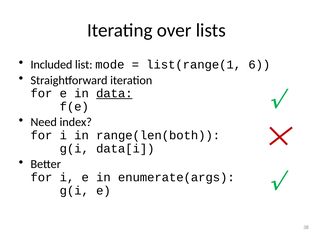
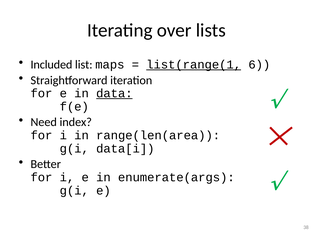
mode: mode -> maps
list(range(1 underline: none -> present
range(len(both: range(len(both -> range(len(area
